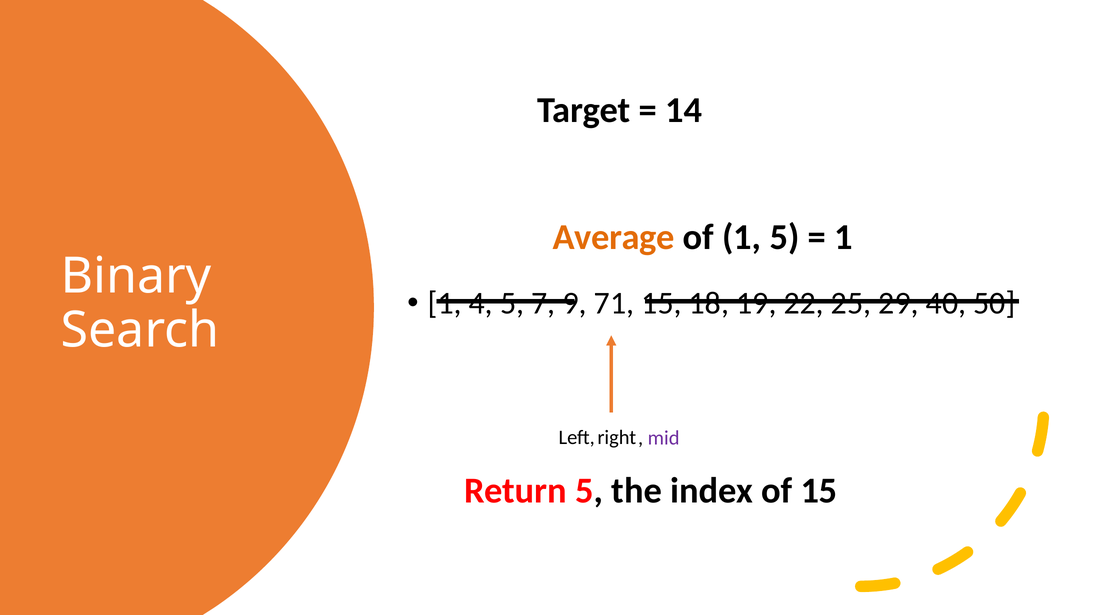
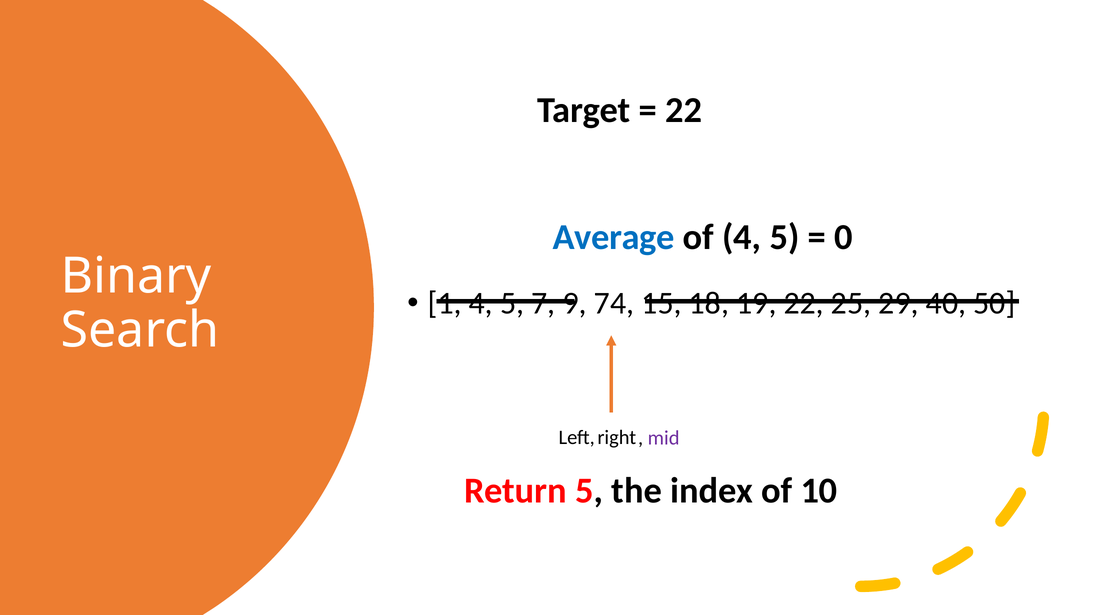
14 at (684, 111): 14 -> 22
Average colour: orange -> blue
of 1: 1 -> 4
1 at (843, 237): 1 -> 0
71: 71 -> 74
of 15: 15 -> 10
